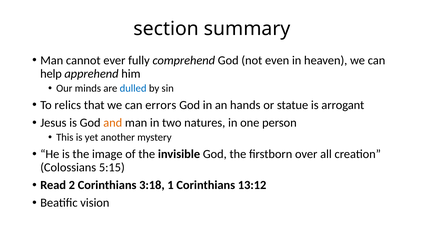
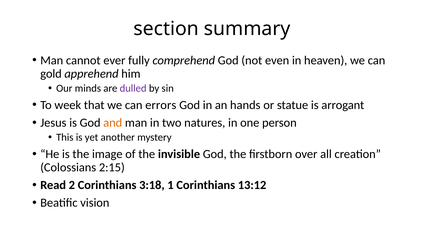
help: help -> gold
dulled colour: blue -> purple
relics: relics -> week
5:15: 5:15 -> 2:15
